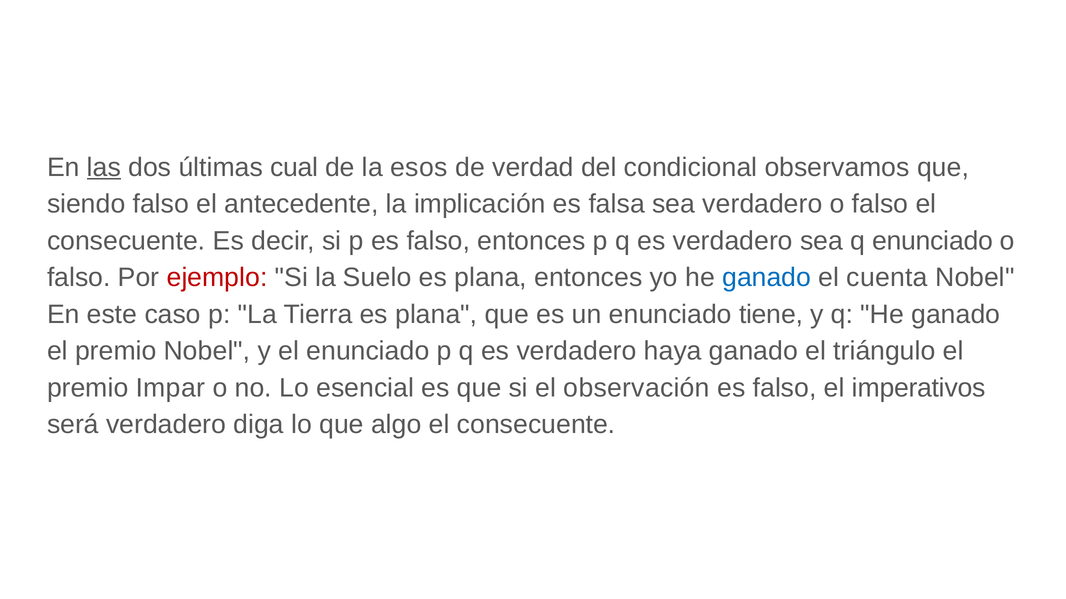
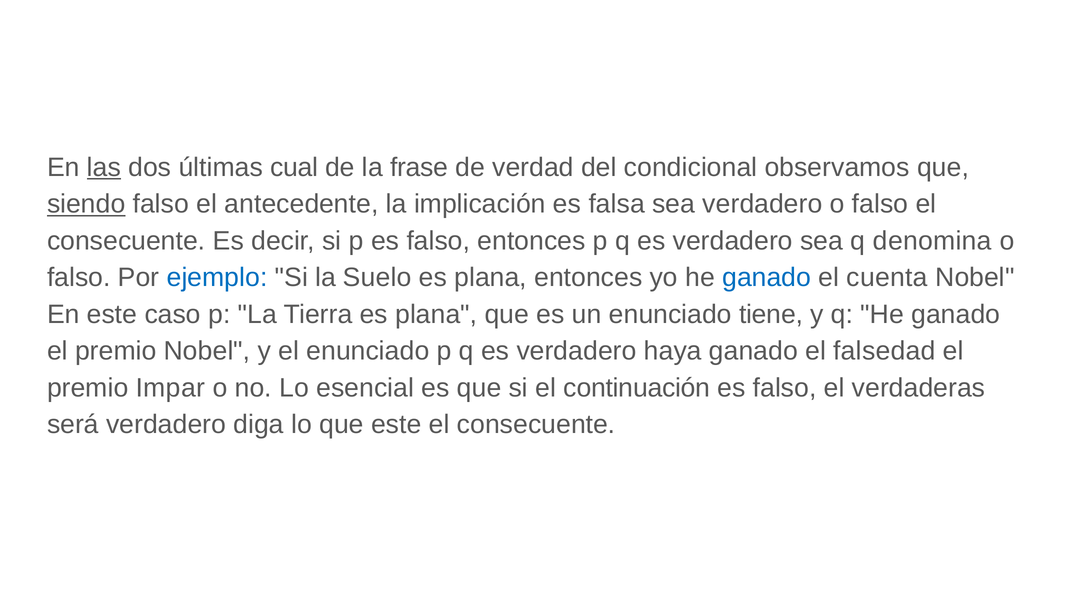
esos: esos -> frase
siendo underline: none -> present
q enunciado: enunciado -> denomina
ejemplo colour: red -> blue
triángulo: triángulo -> falsedad
observación: observación -> continuación
imperativos: imperativos -> verdaderas
que algo: algo -> este
